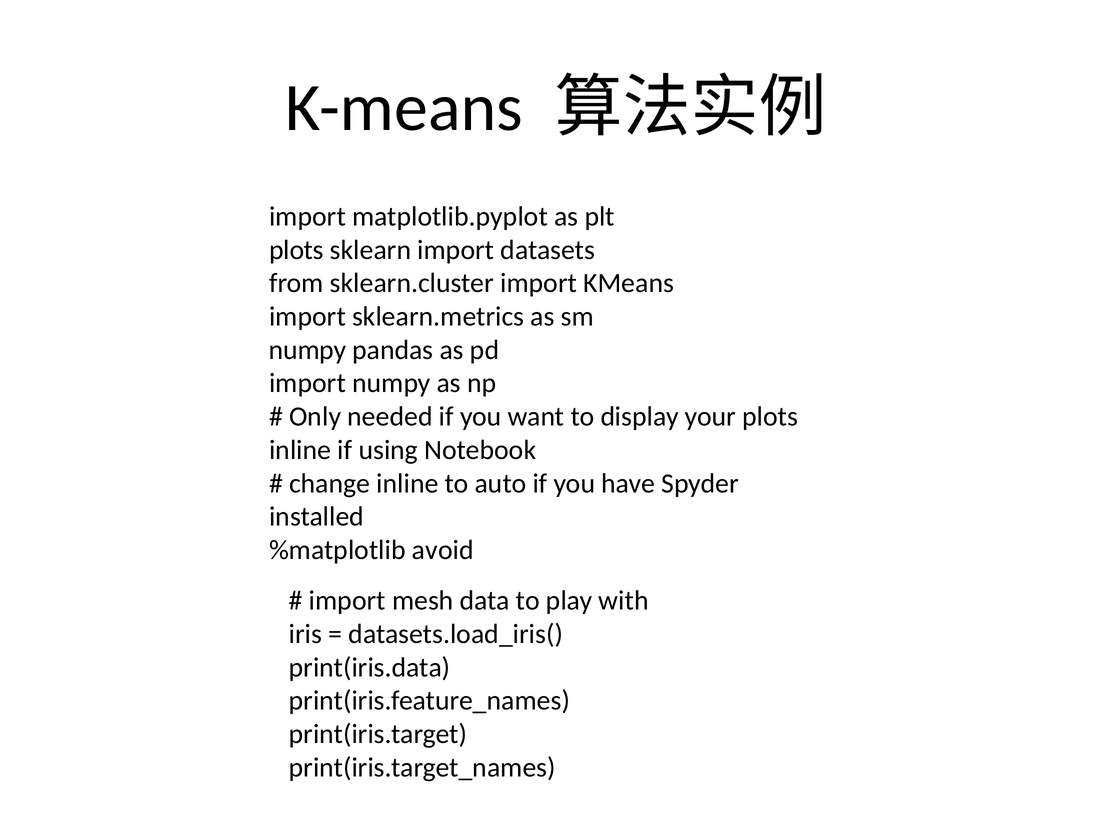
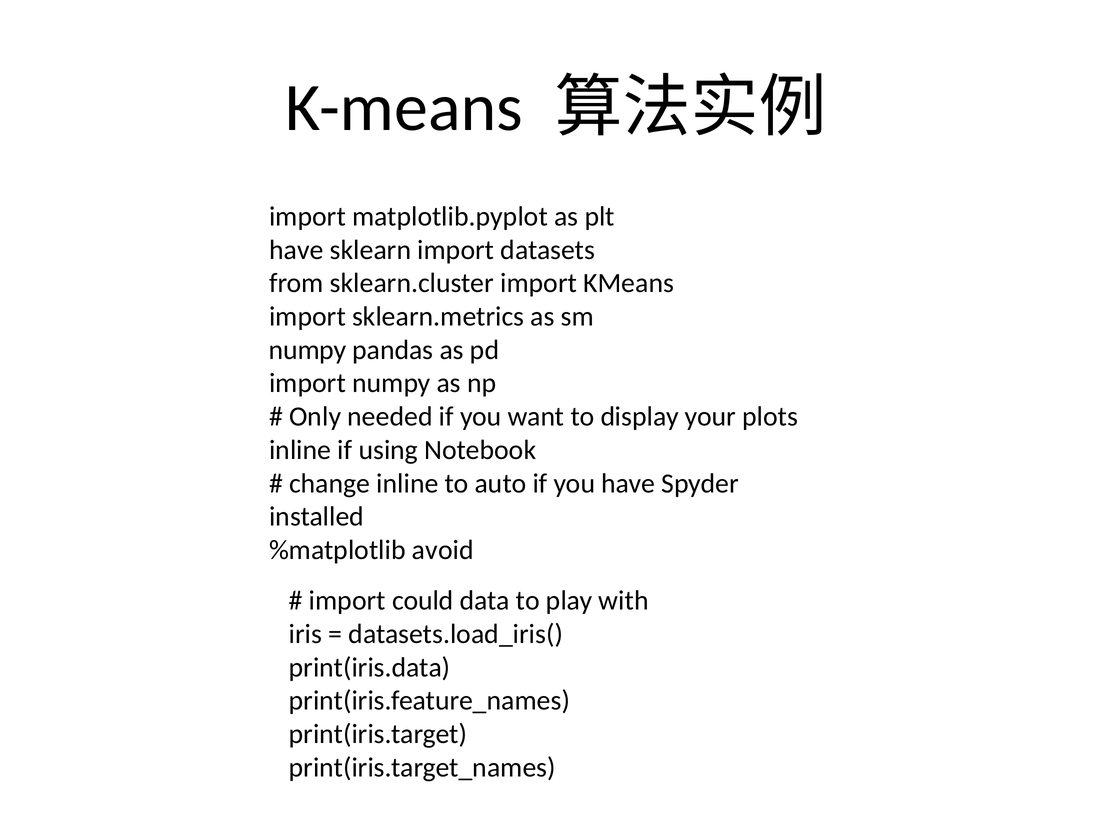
plots at (297, 250): plots -> have
mesh: mesh -> could
